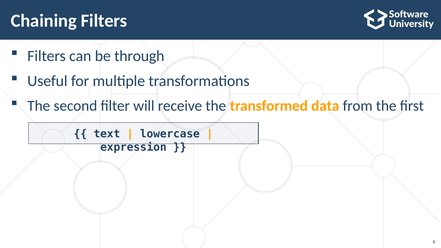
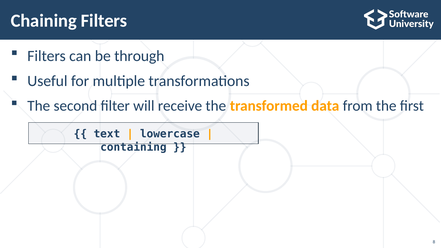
expression: expression -> containing
